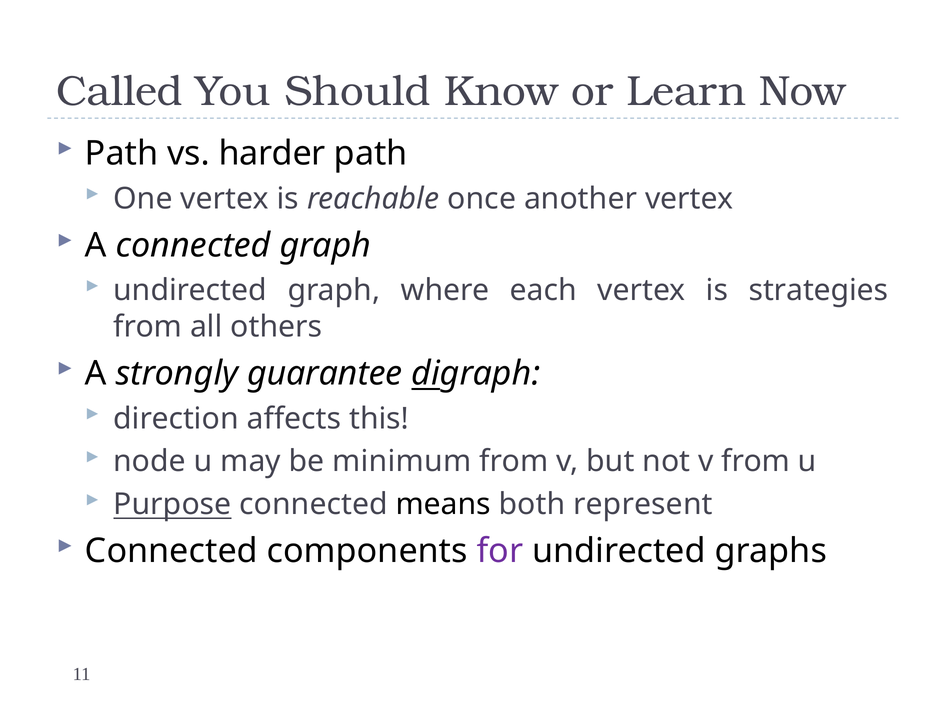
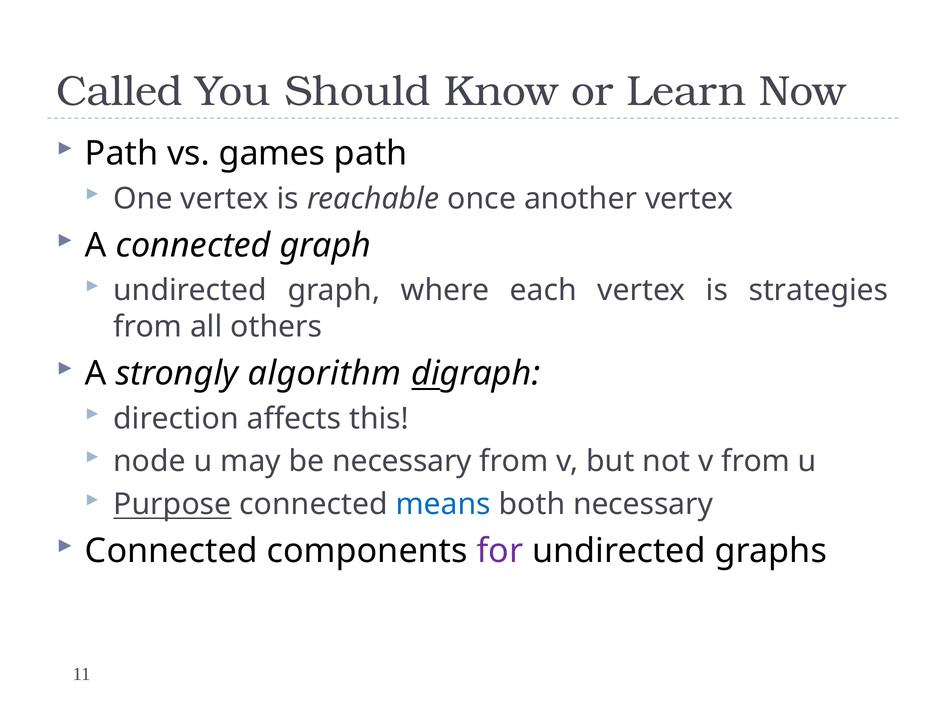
harder: harder -> games
guarantee: guarantee -> algorithm
be minimum: minimum -> necessary
means colour: black -> blue
both represent: represent -> necessary
